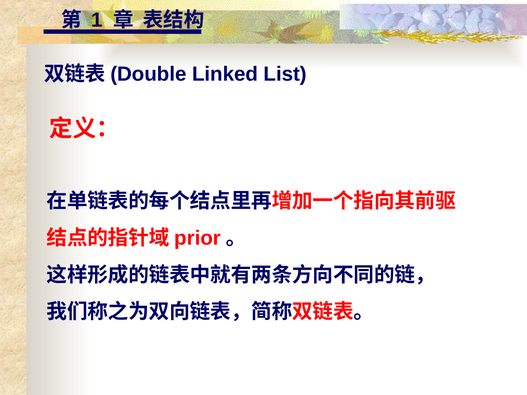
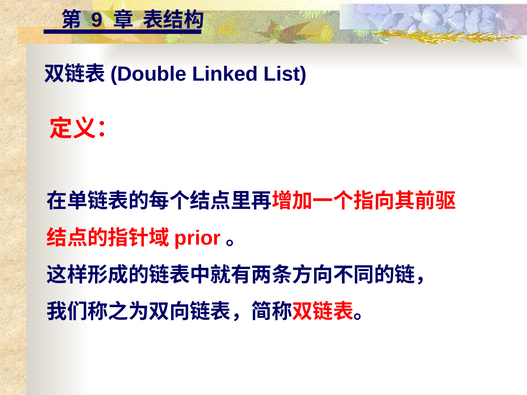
1: 1 -> 9
